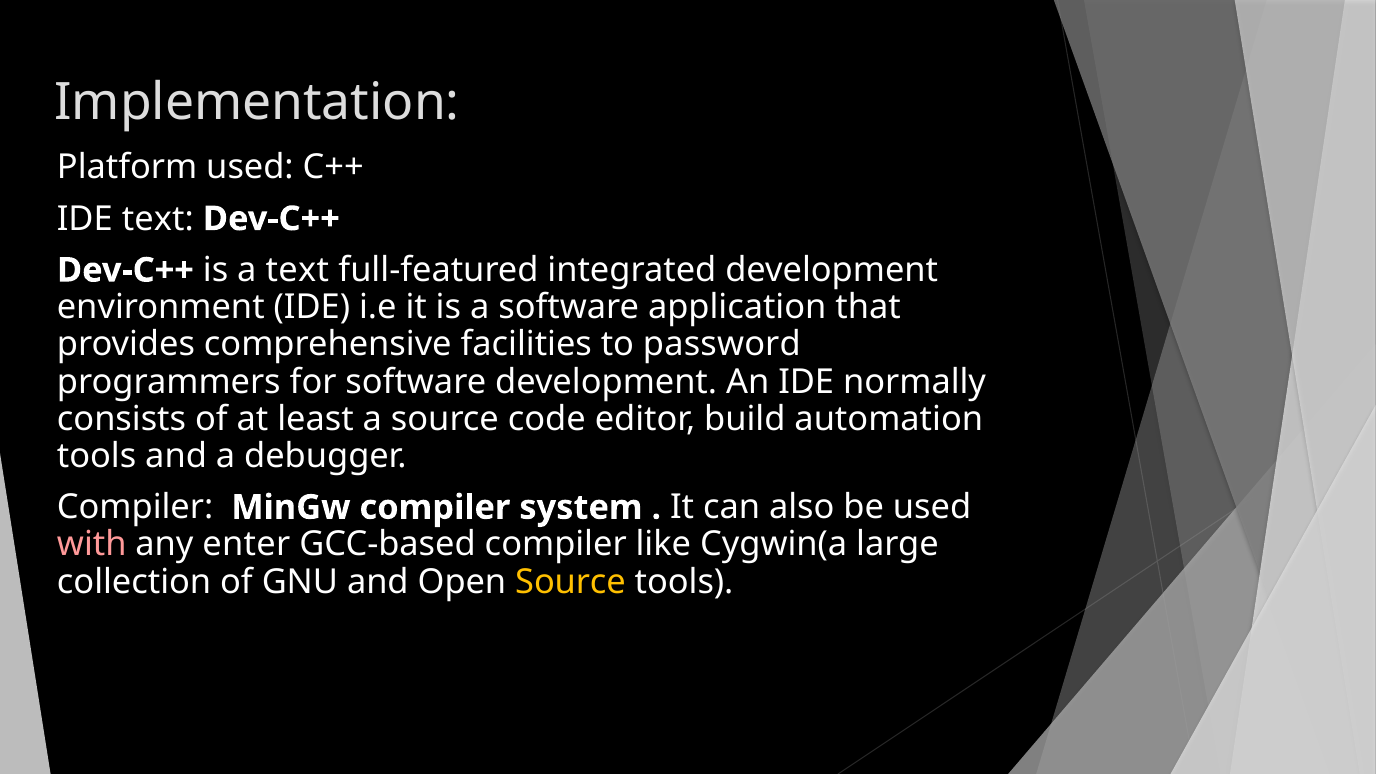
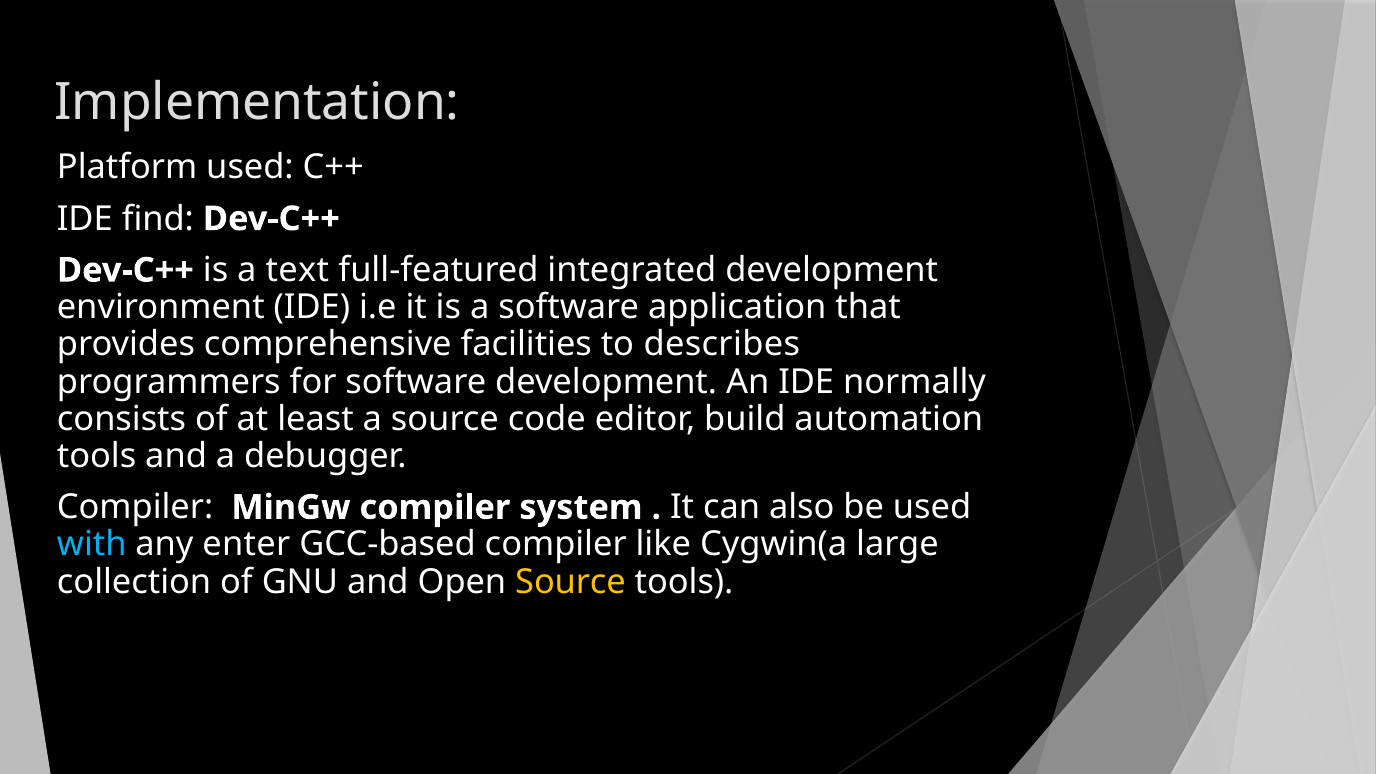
IDE text: text -> find
password: password -> describes
with colour: pink -> light blue
